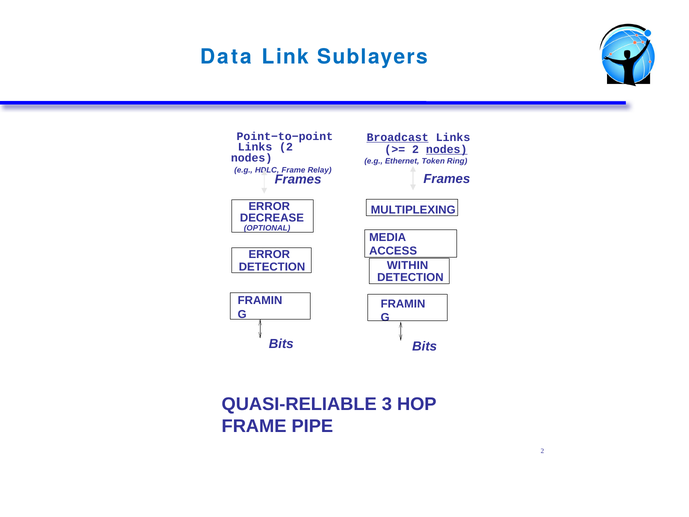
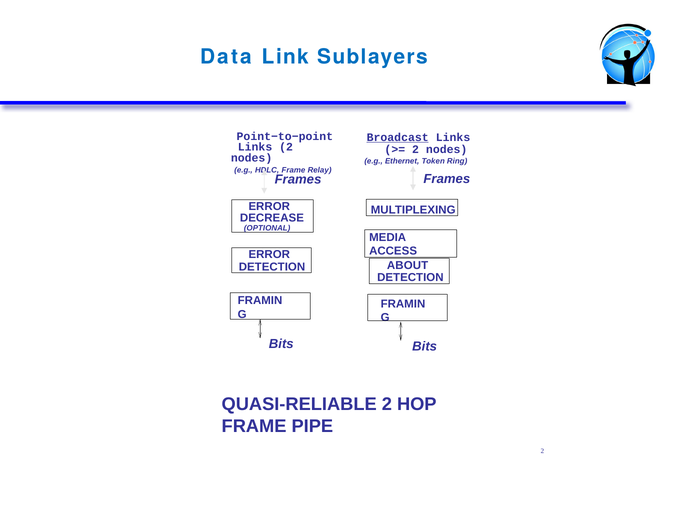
nodes at (447, 149) underline: present -> none
WITHIN: WITHIN -> ABOUT
QUASI-RELIABLE 3: 3 -> 2
